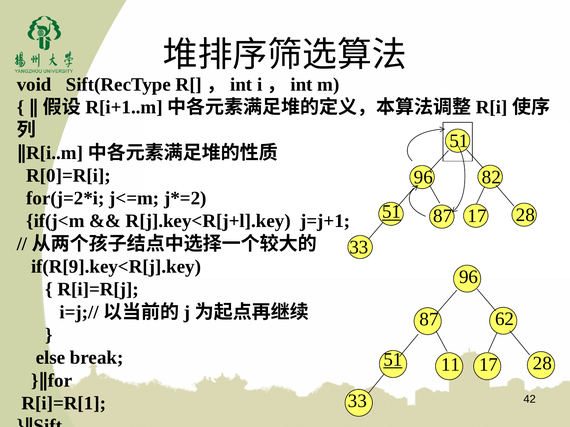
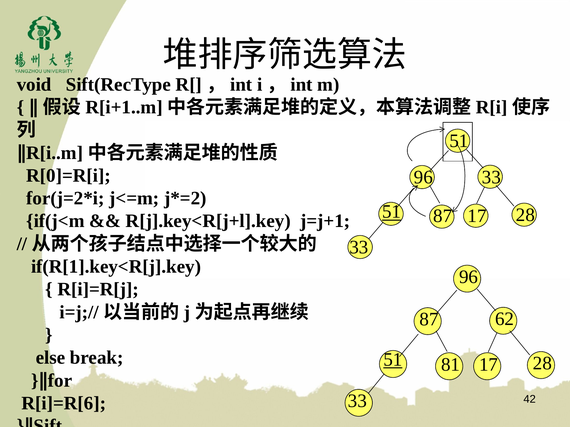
82 at (491, 177): 82 -> 33
if(R[9].key<R[j].key: if(R[9].key<R[j].key -> if(R[1].key<R[j].key
11: 11 -> 81
R[i]=R[1: R[i]=R[1 -> R[i]=R[6
